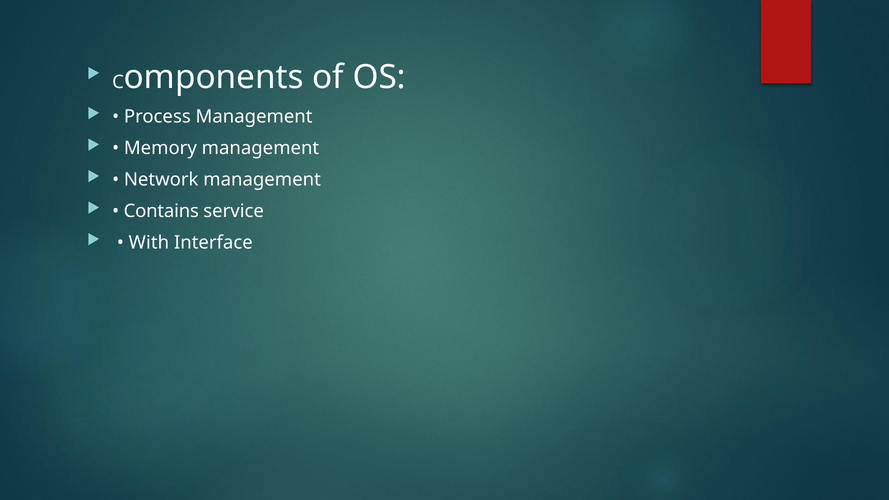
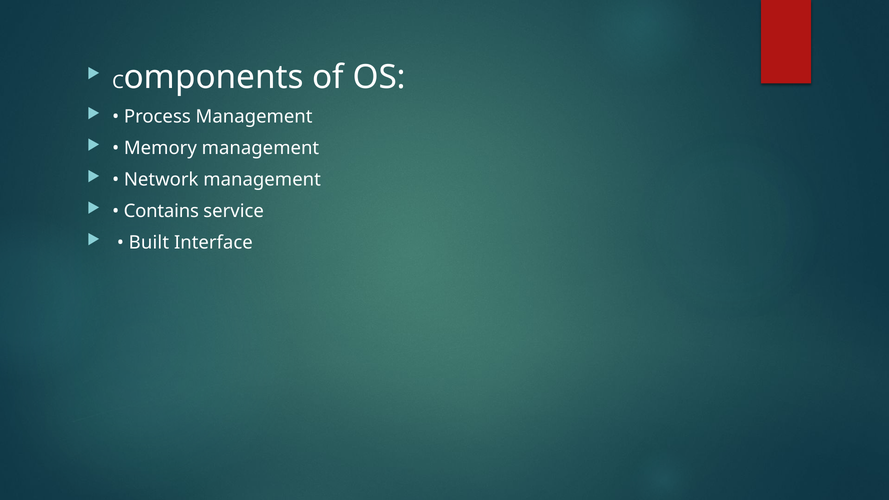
With: With -> Built
